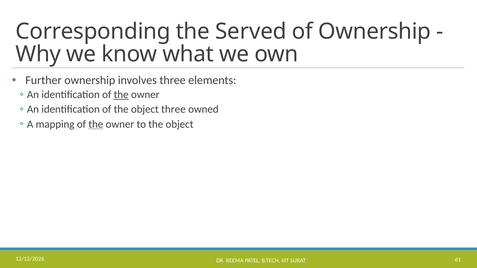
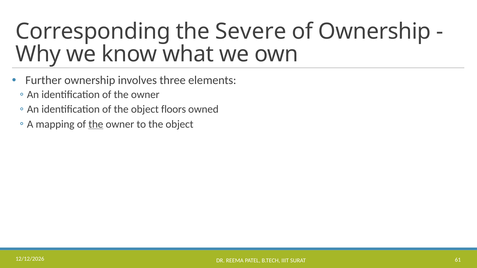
Served: Served -> Severe
the at (121, 95) underline: present -> none
object three: three -> floors
